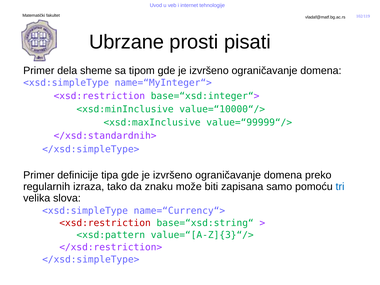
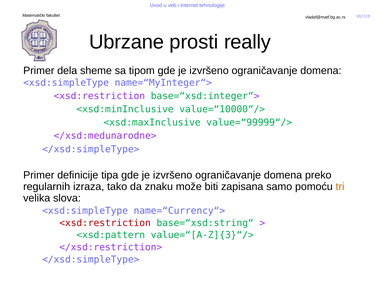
pisati: pisati -> really
</xsd:standardnih>: </xsd:standardnih> -> </xsd:medunarodne>
tri colour: blue -> orange
